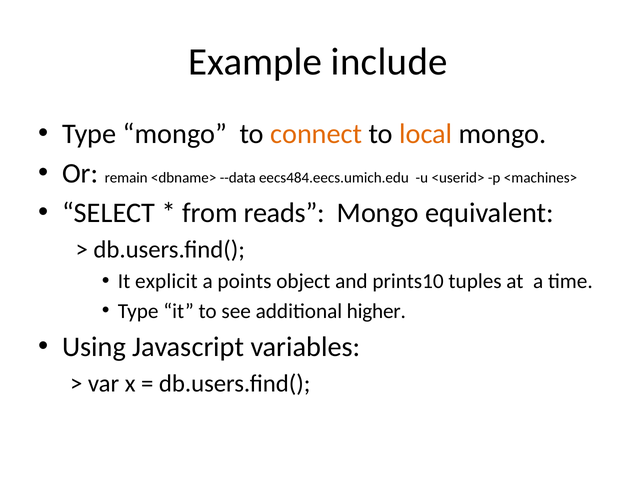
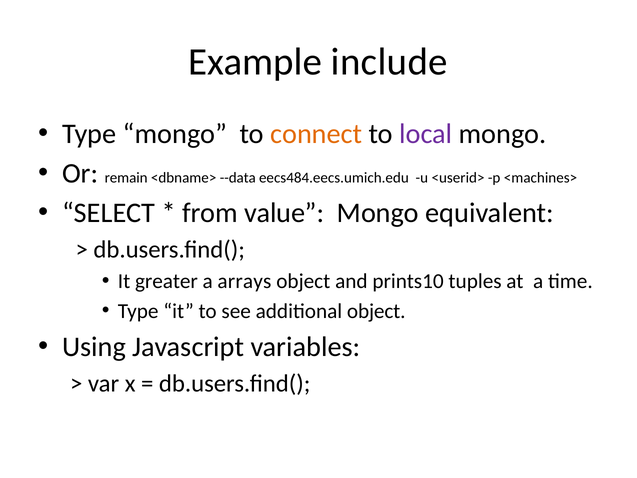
local colour: orange -> purple
reads: reads -> value
explicit: explicit -> greater
points: points -> arrays
additional higher: higher -> object
